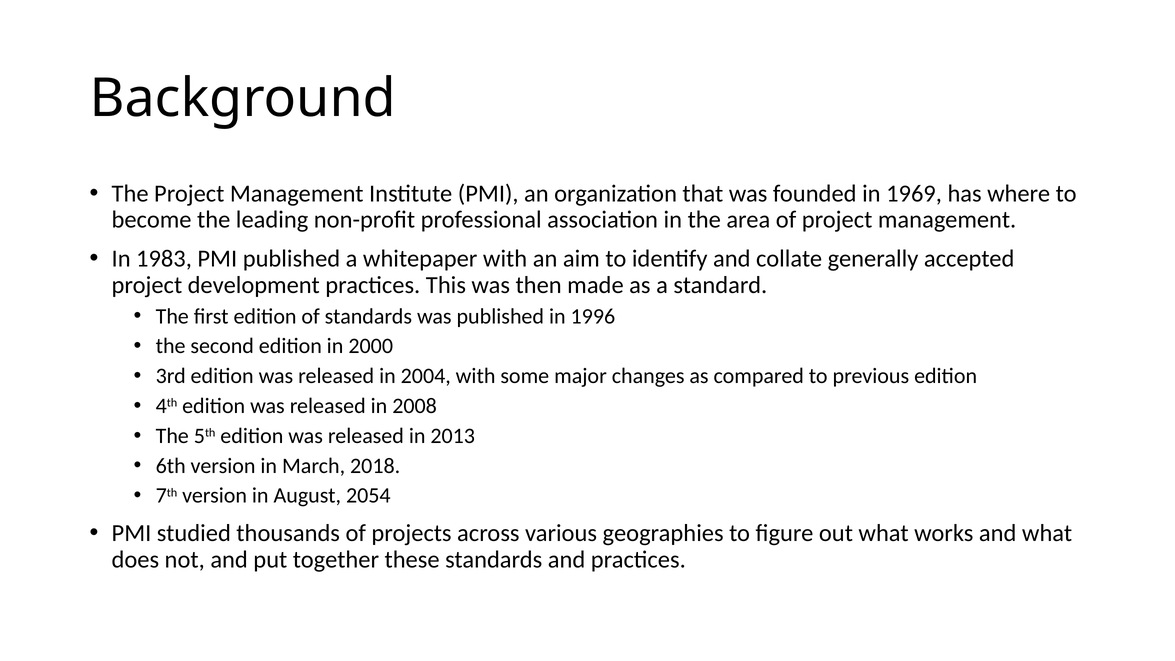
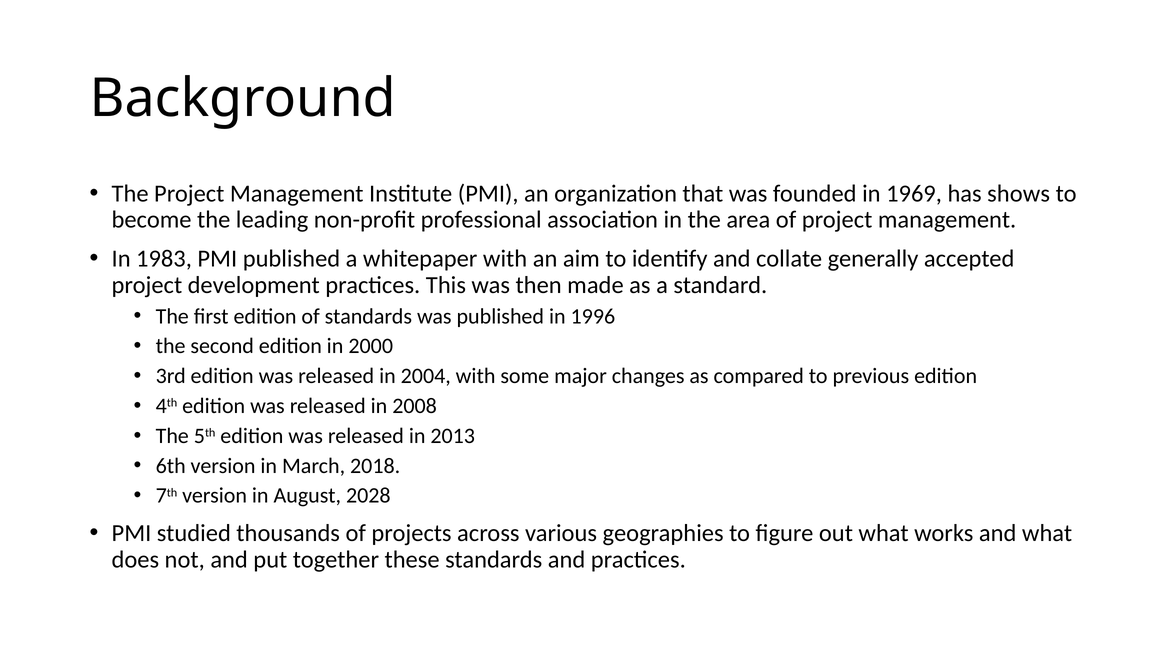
where: where -> shows
2054: 2054 -> 2028
